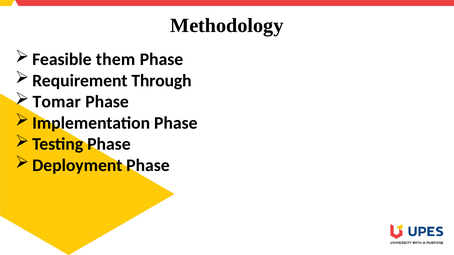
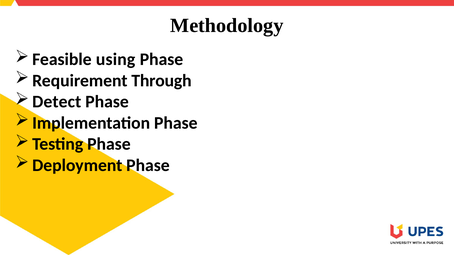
them: them -> using
Tomar: Tomar -> Detect
